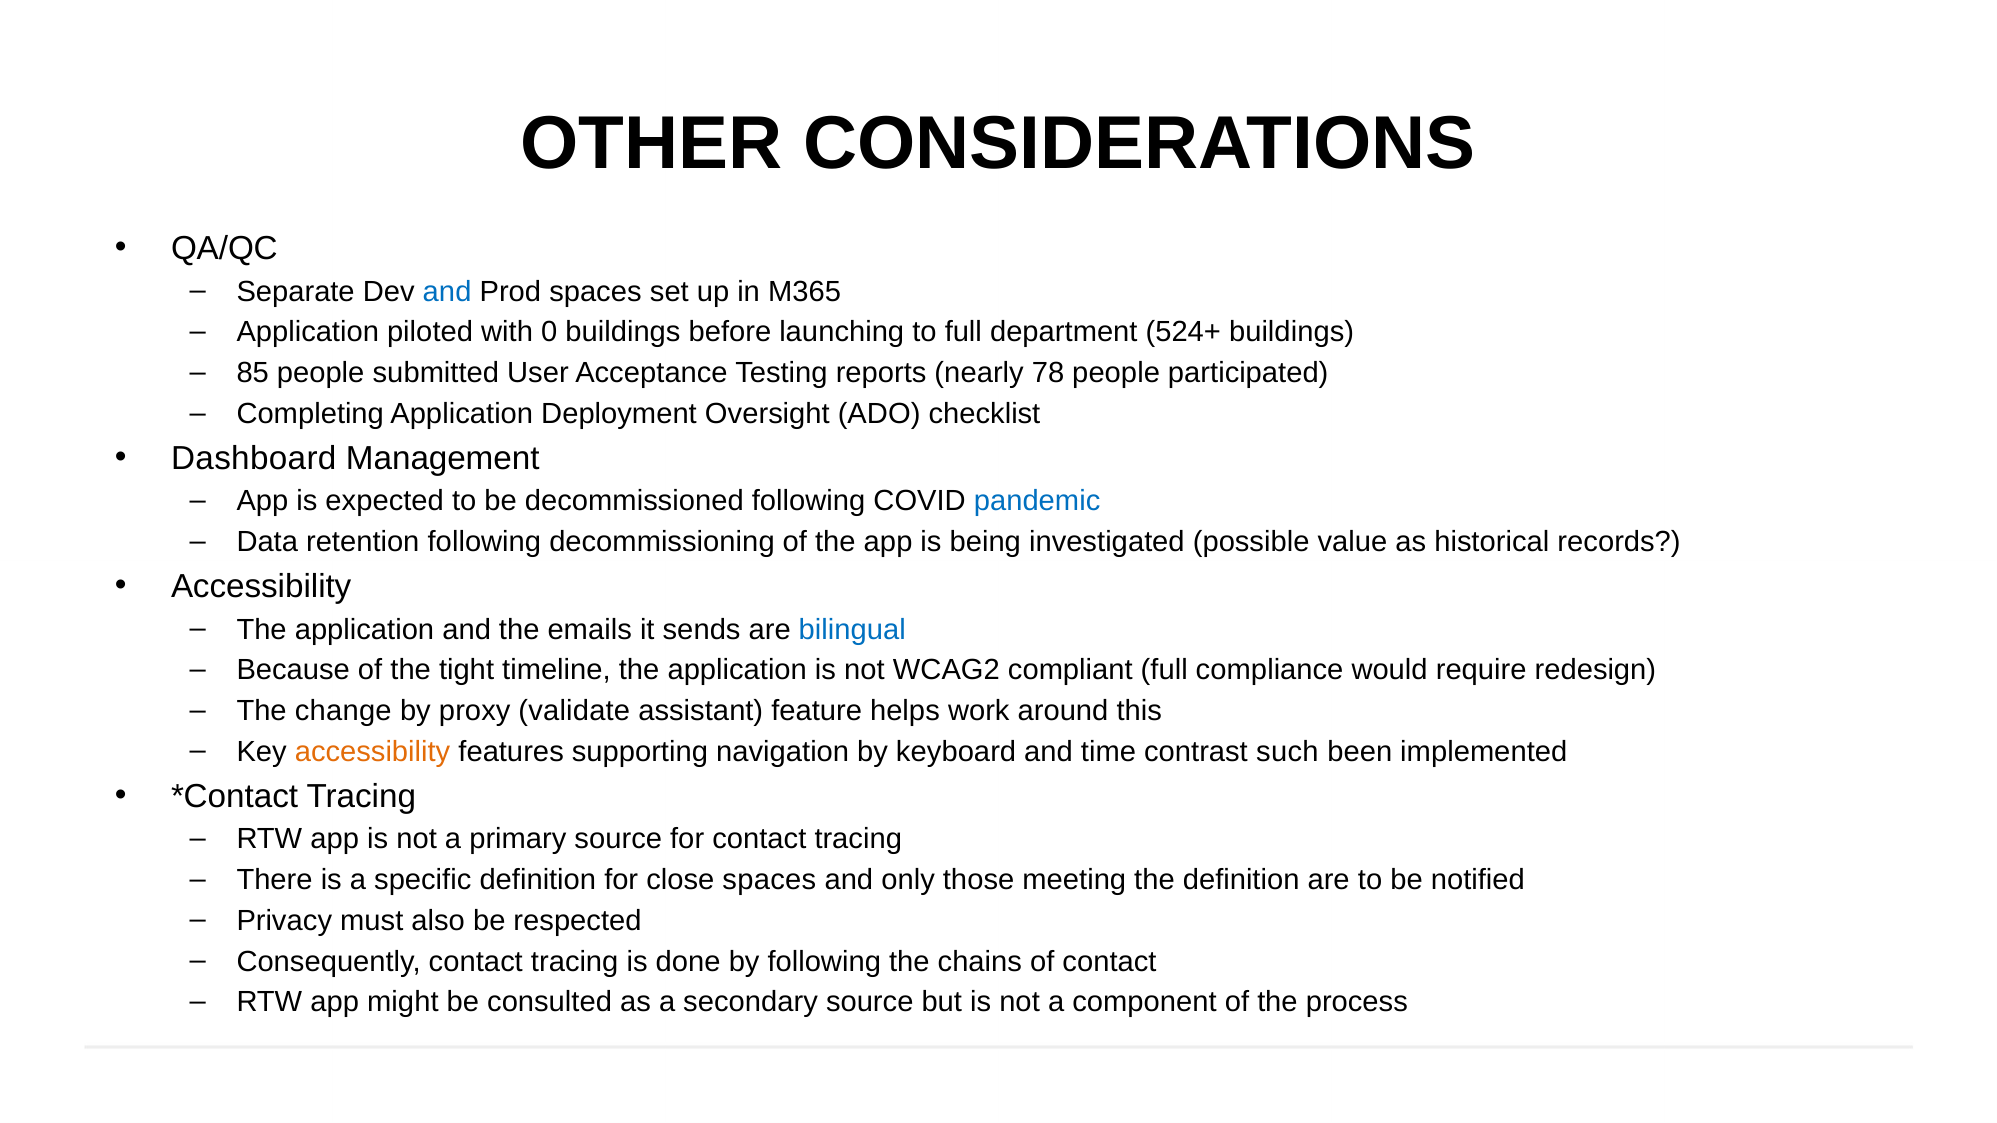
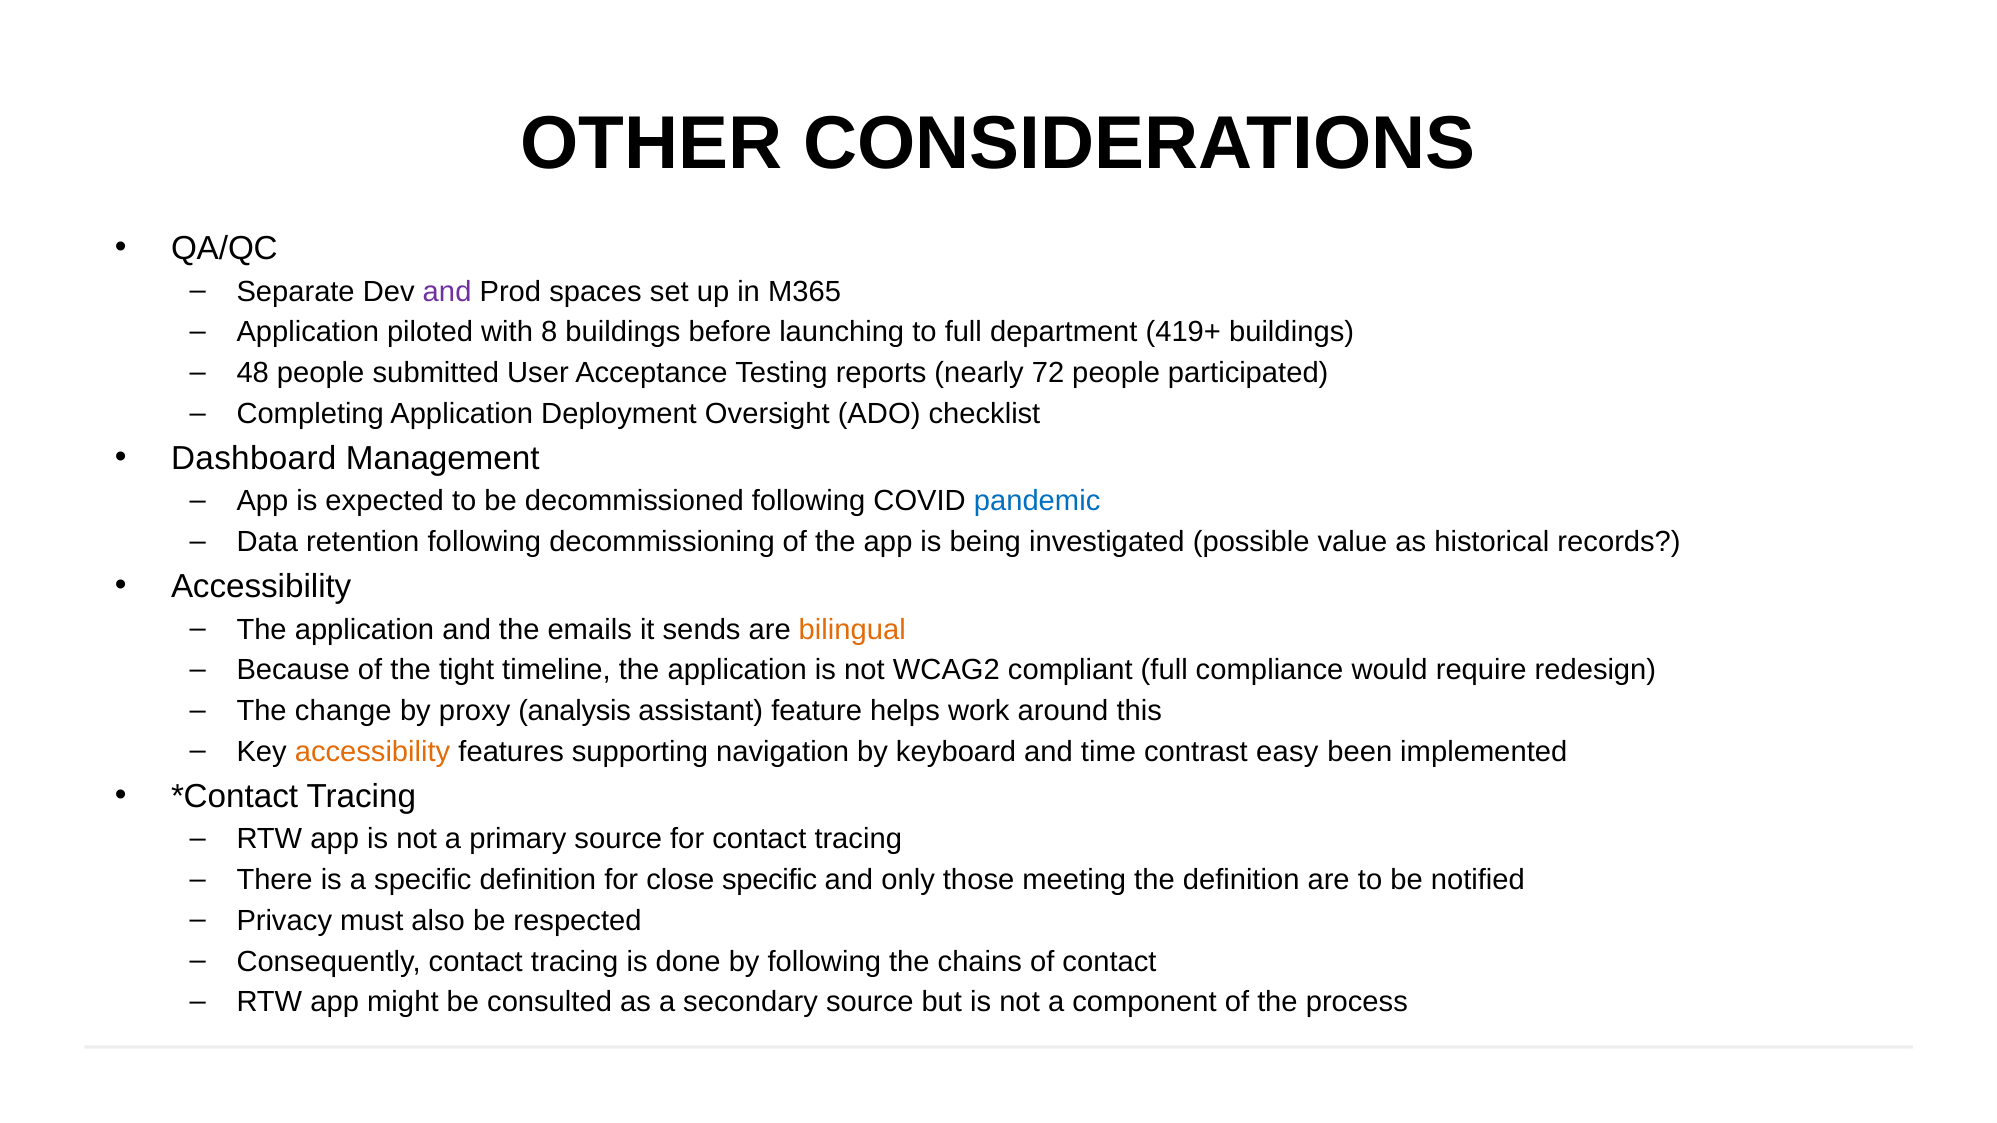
and at (447, 292) colour: blue -> purple
0: 0 -> 8
524+: 524+ -> 419+
85: 85 -> 48
78: 78 -> 72
bilingual colour: blue -> orange
validate: validate -> analysis
such: such -> easy
close spaces: spaces -> specific
